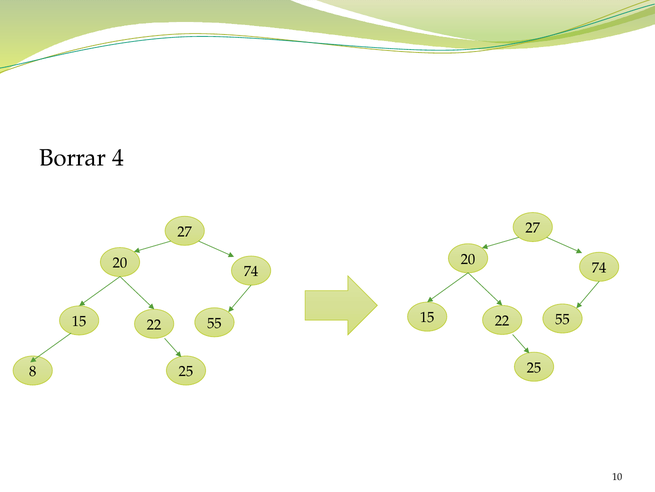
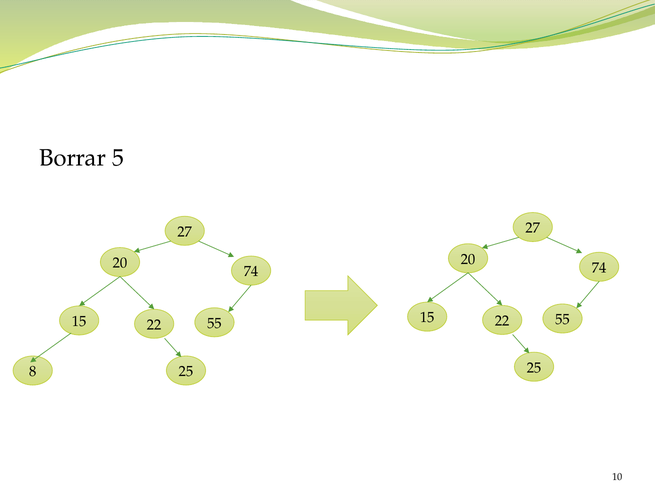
4: 4 -> 5
